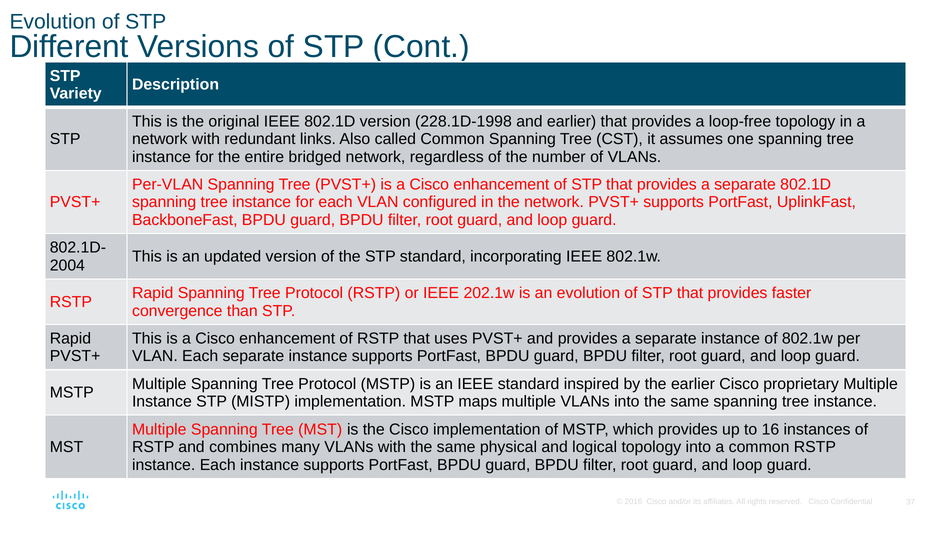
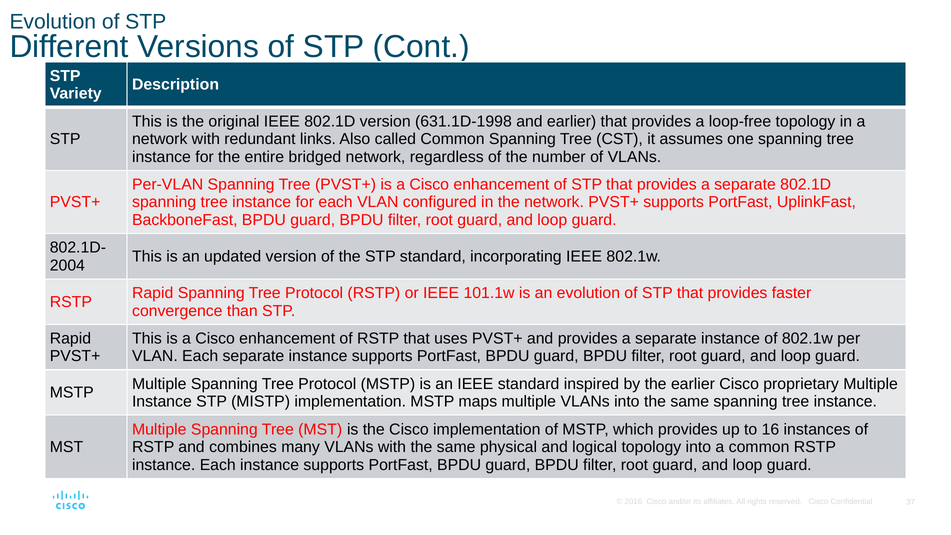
228.1D-1998: 228.1D-1998 -> 631.1D-1998
202.1w: 202.1w -> 101.1w
